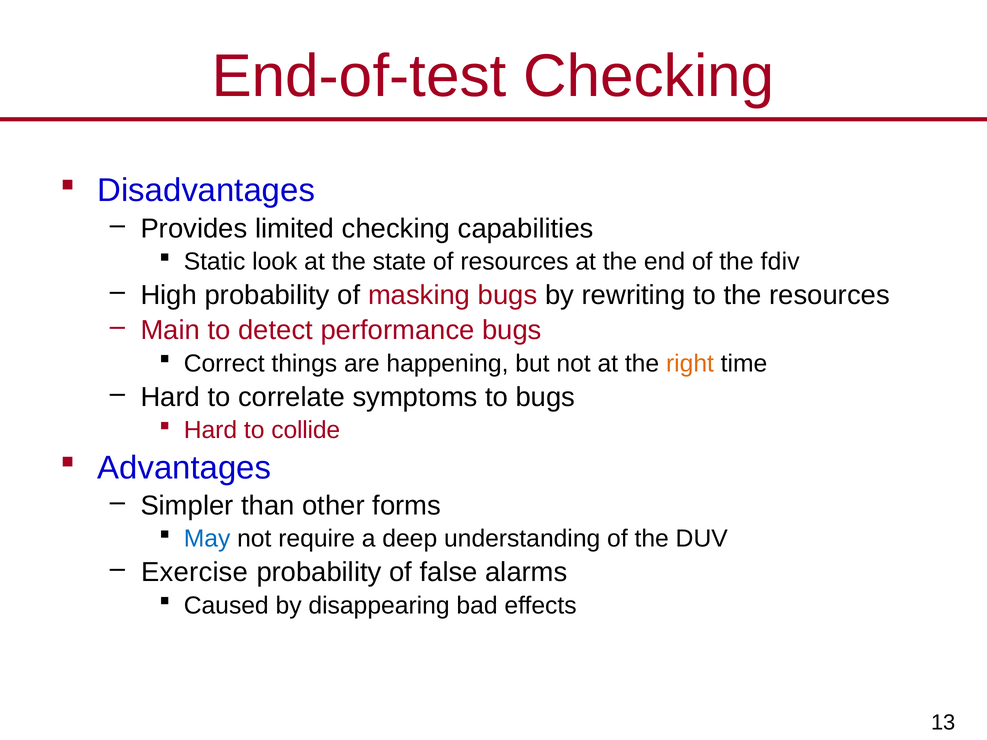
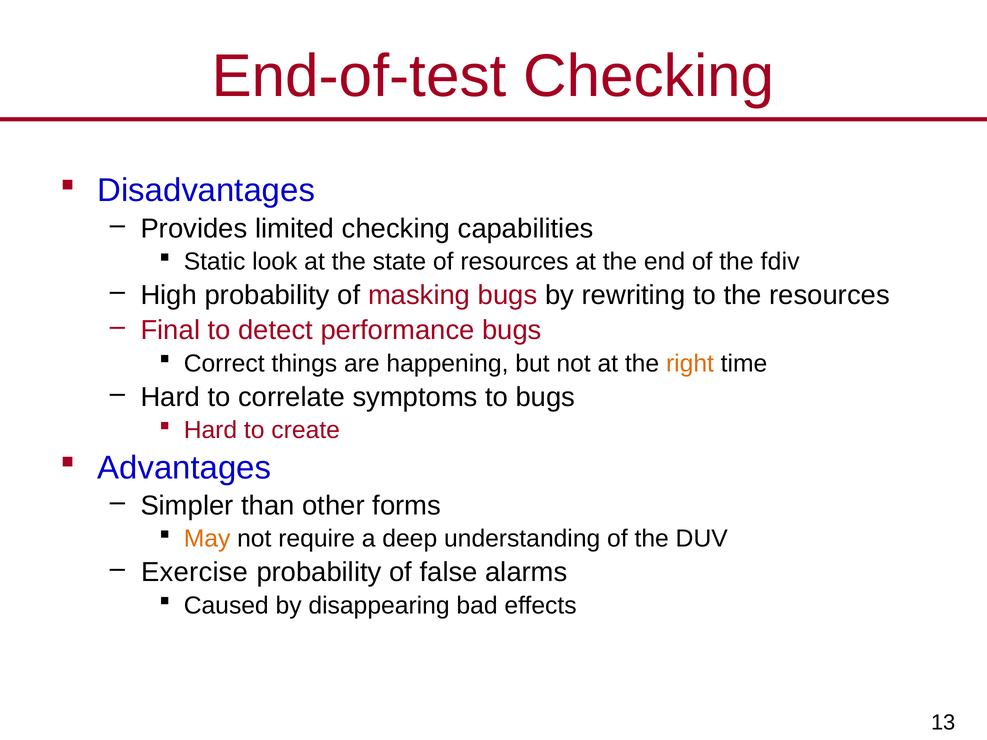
Main: Main -> Final
collide: collide -> create
May colour: blue -> orange
